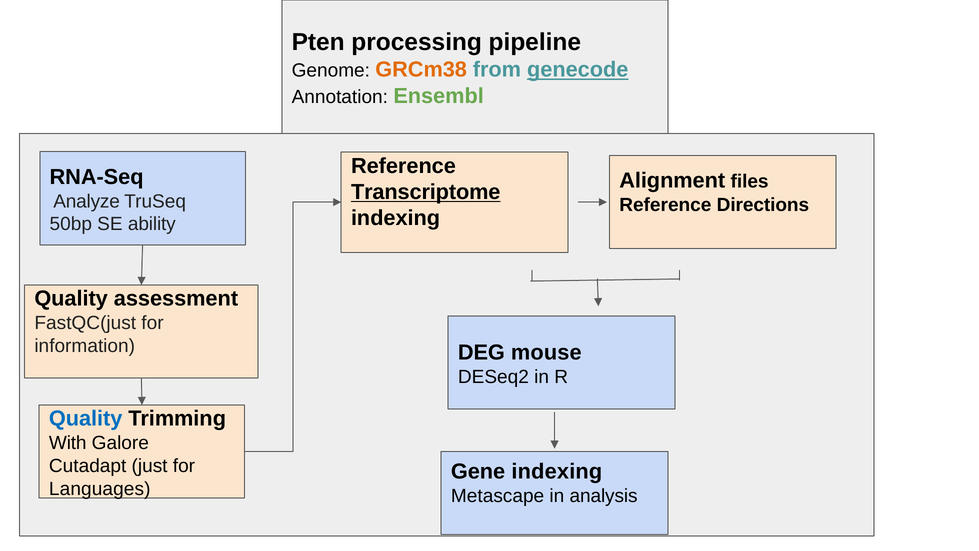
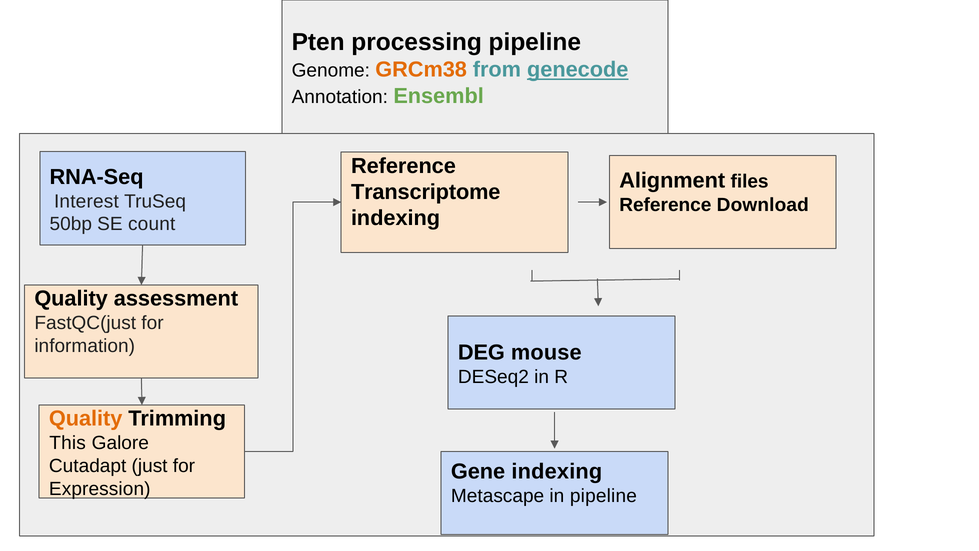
Transcriptome underline: present -> none
Analyze: Analyze -> Interest
Directions: Directions -> Download
ability: ability -> count
Quality at (86, 418) colour: blue -> orange
With: With -> This
Languages: Languages -> Expression
in analysis: analysis -> pipeline
